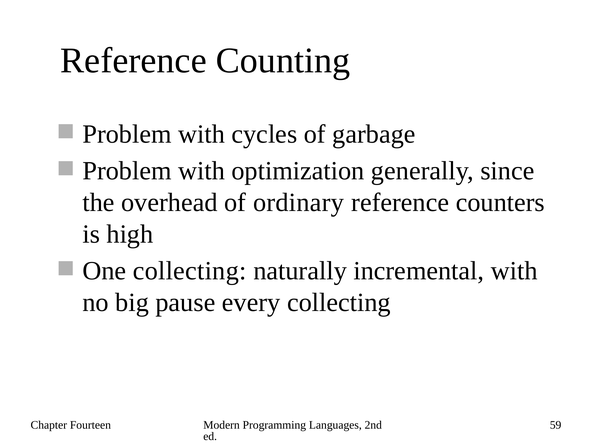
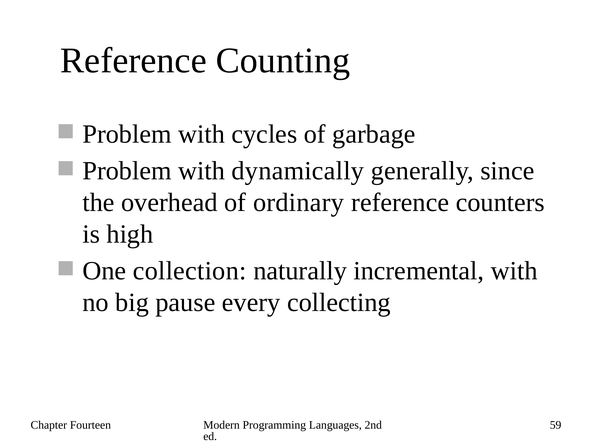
optimization: optimization -> dynamically
One collecting: collecting -> collection
